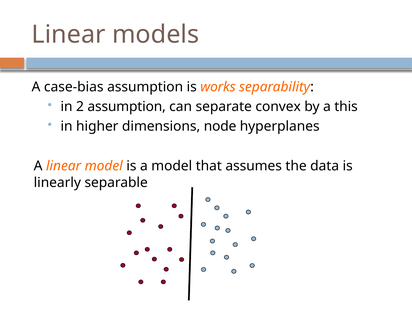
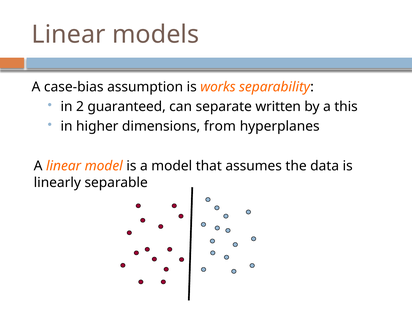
2 assumption: assumption -> guaranteed
convex: convex -> written
node: node -> from
